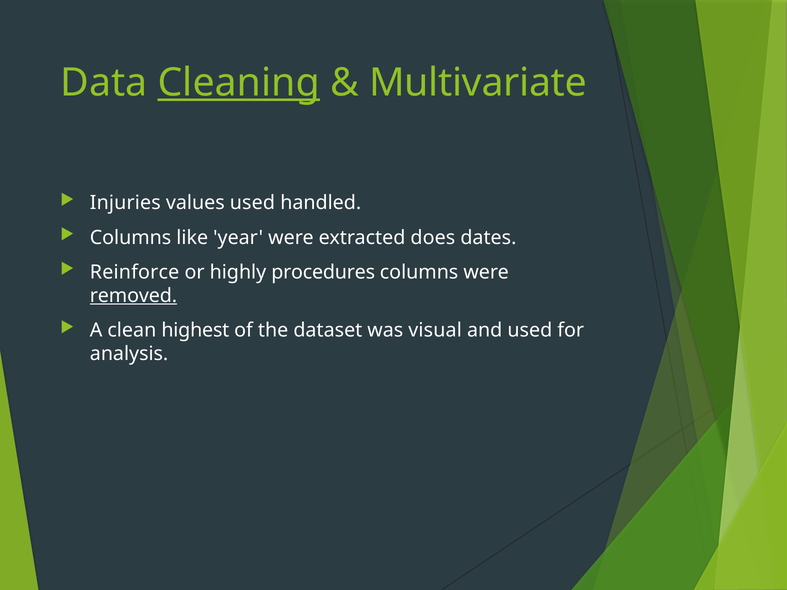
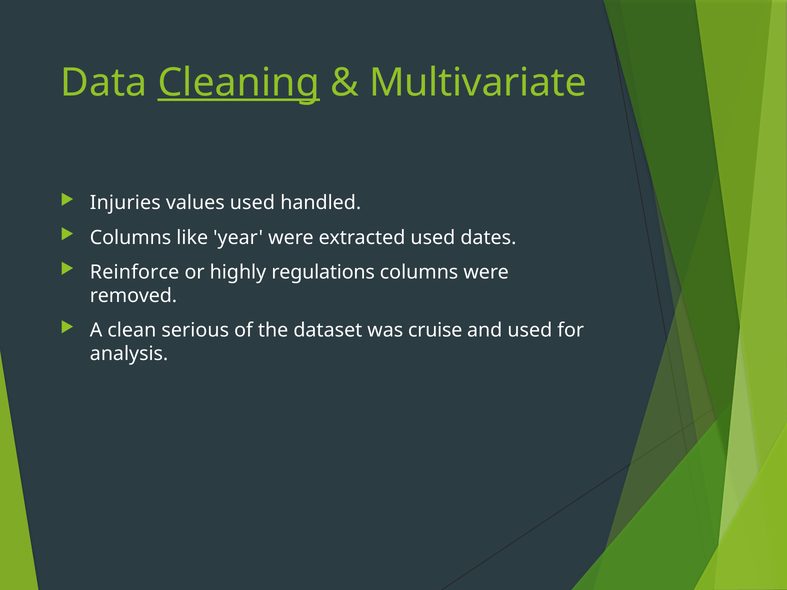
extracted does: does -> used
procedures: procedures -> regulations
removed underline: present -> none
highest: highest -> serious
visual: visual -> cruise
